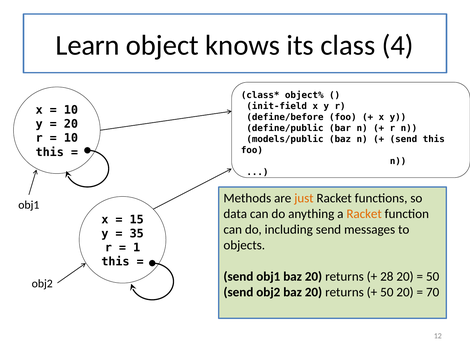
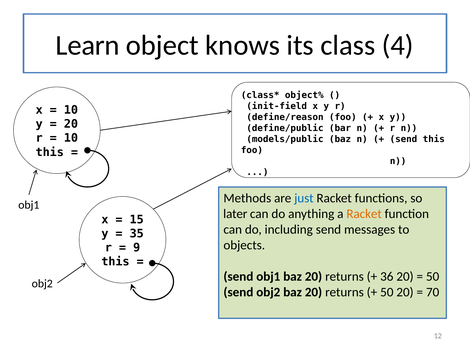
define/before: define/before -> define/reason
just colour: orange -> blue
data: data -> later
1: 1 -> 9
28: 28 -> 36
